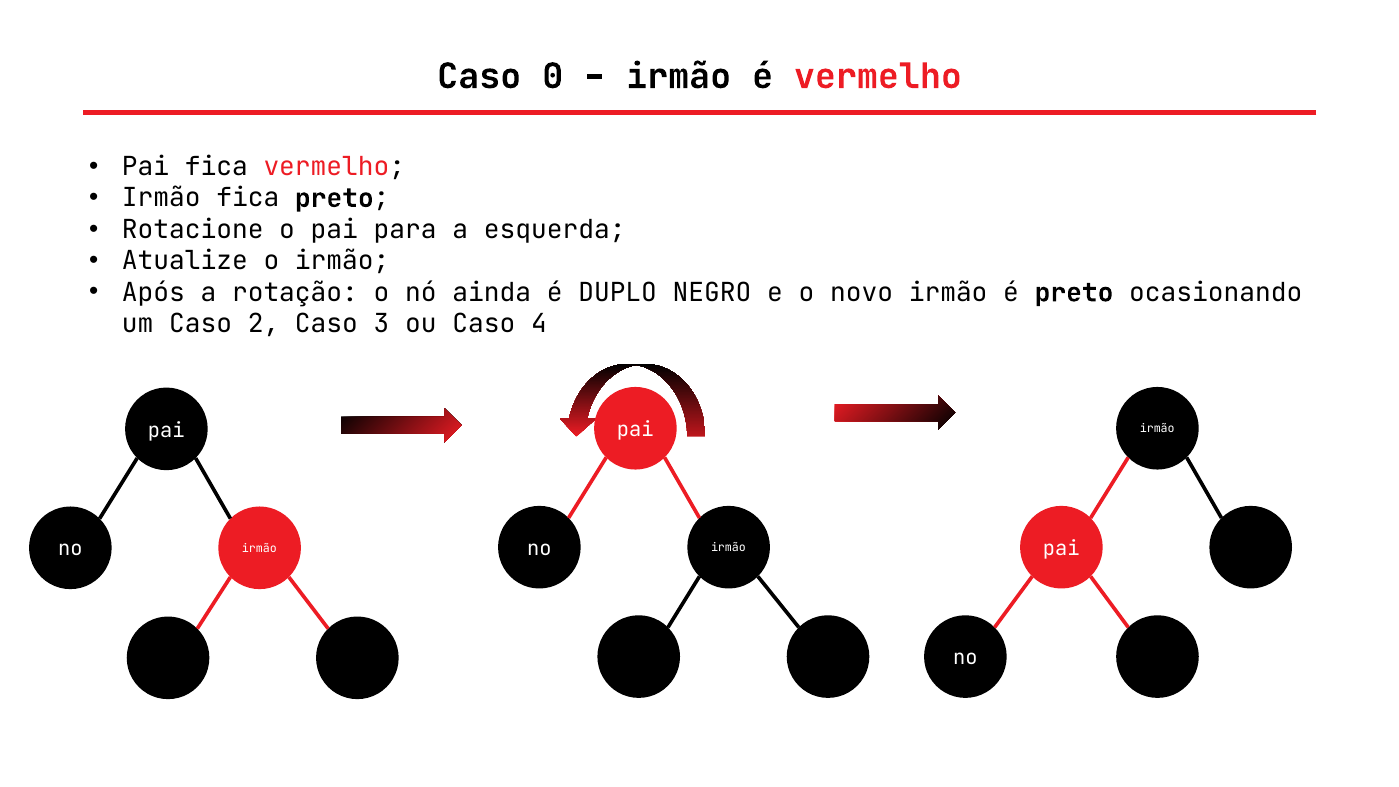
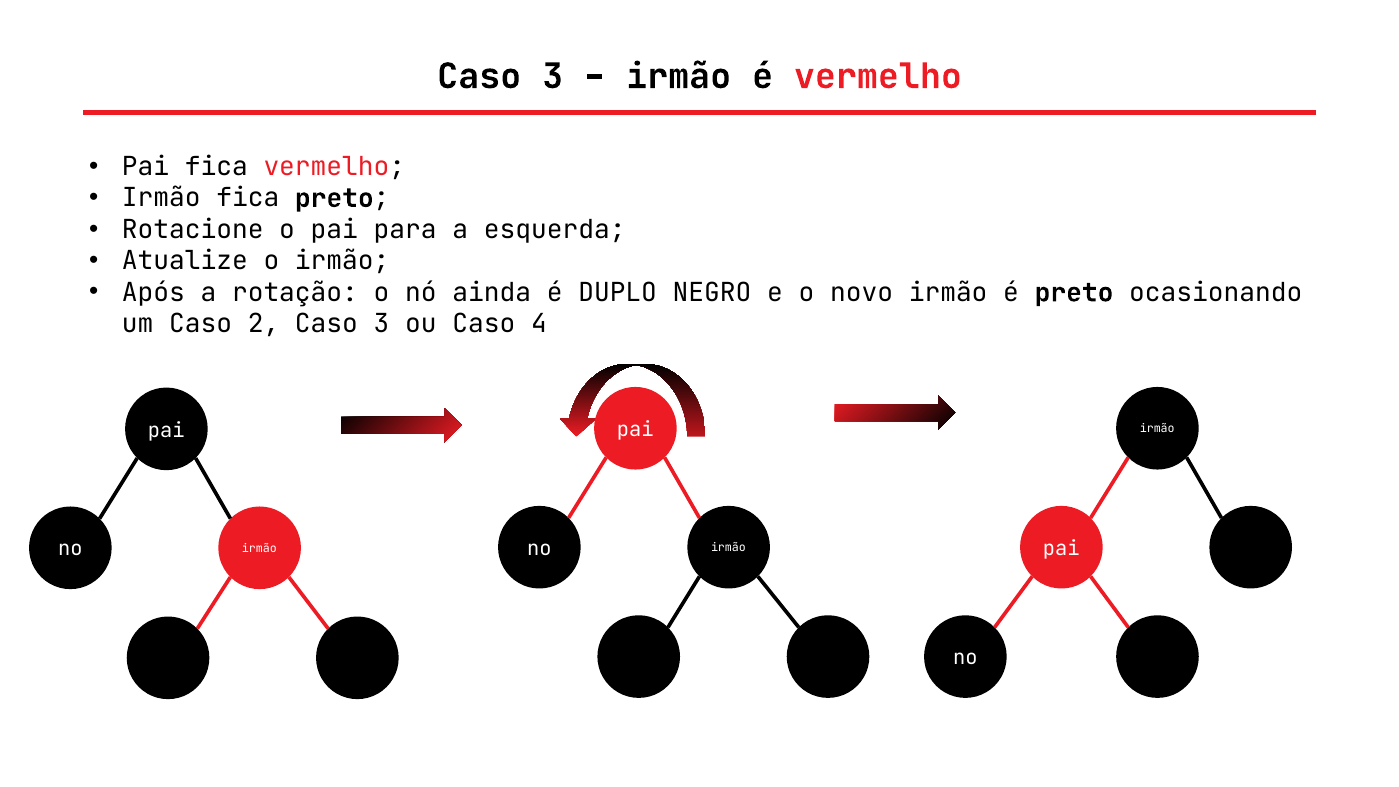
0 at (553, 76): 0 -> 3
